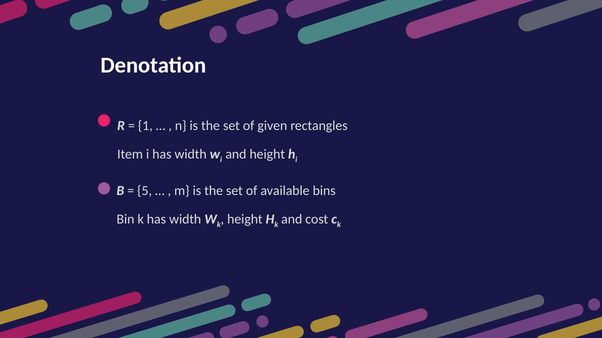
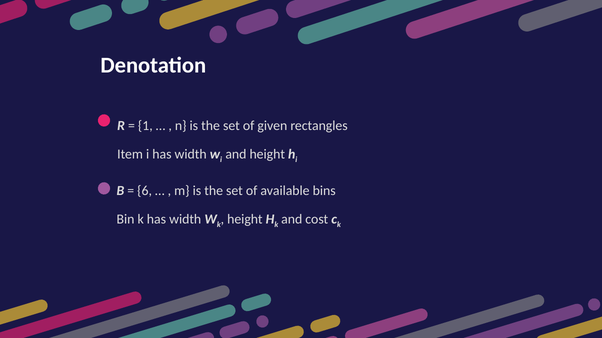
5: 5 -> 6
